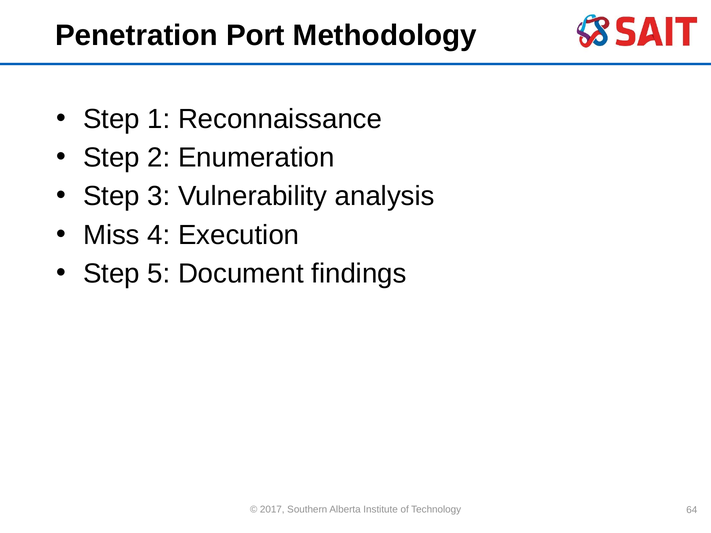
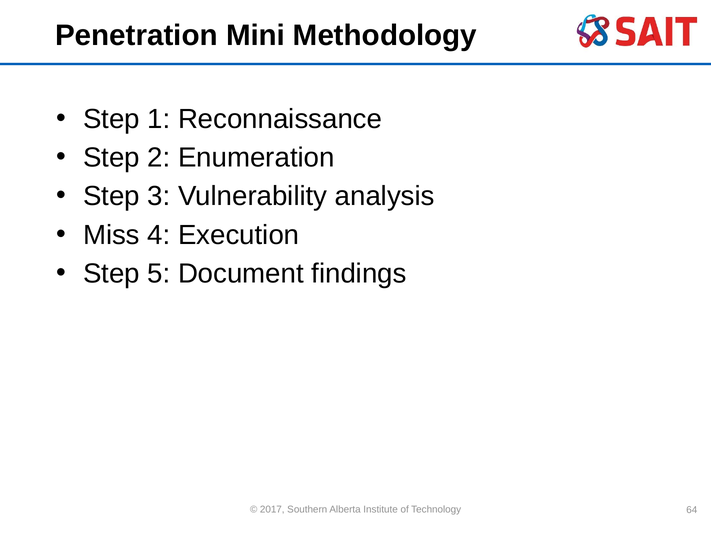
Port: Port -> Mini
